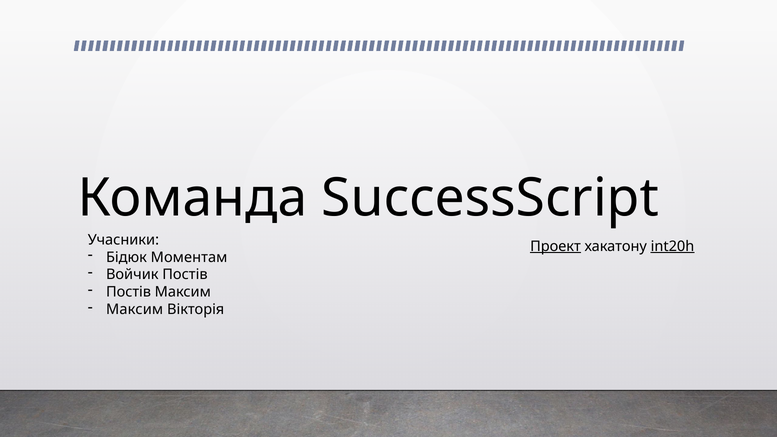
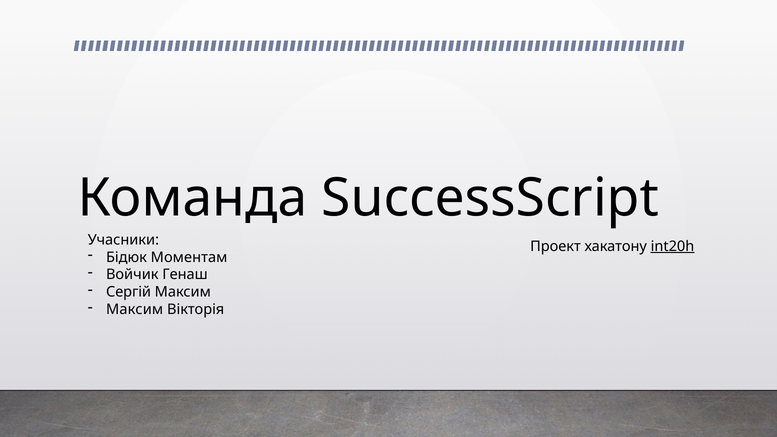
Проект underline: present -> none
Войчик Постів: Постів -> Генаш
Постів at (129, 292): Постів -> Сергій
